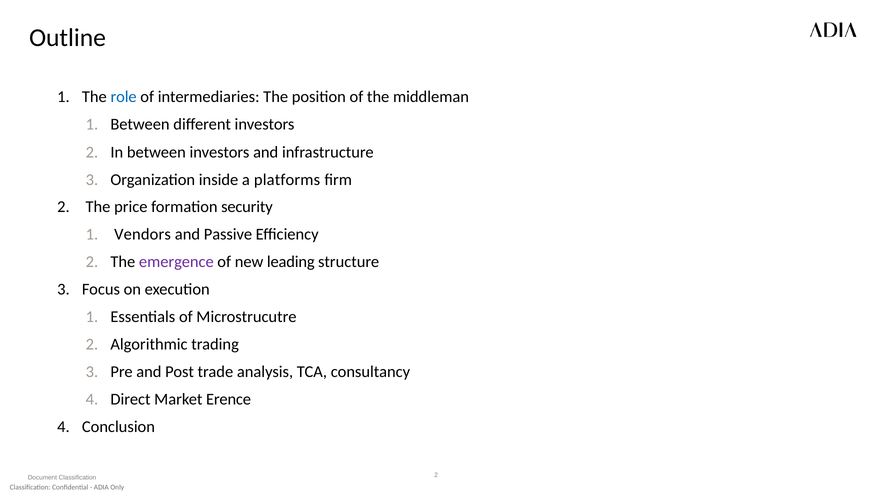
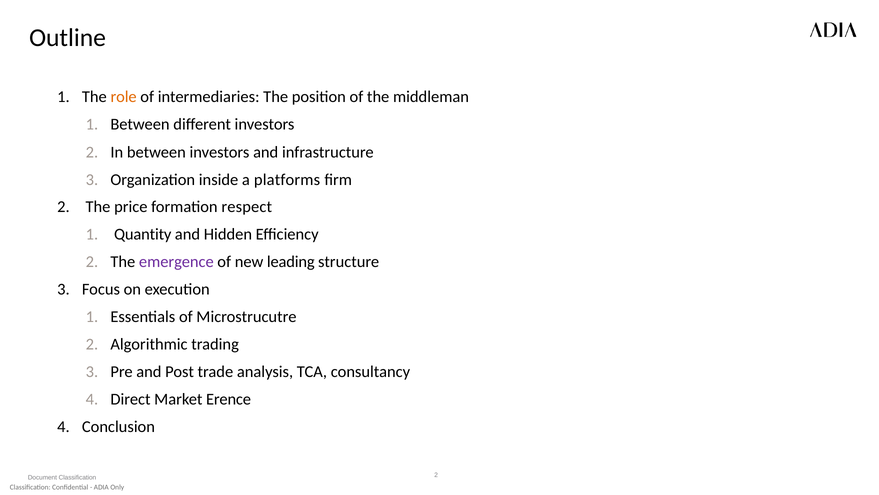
role colour: blue -> orange
security: security -> respect
Vendors: Vendors -> Quantity
Passive: Passive -> Hidden
